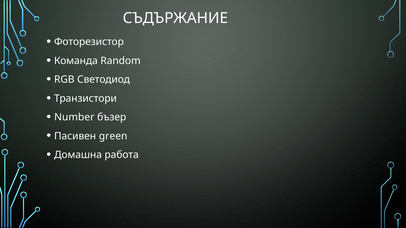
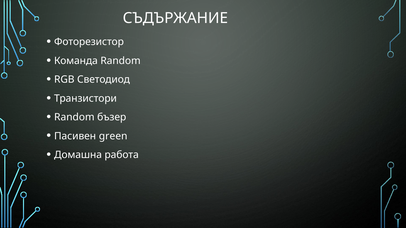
Number at (74, 117): Number -> Random
